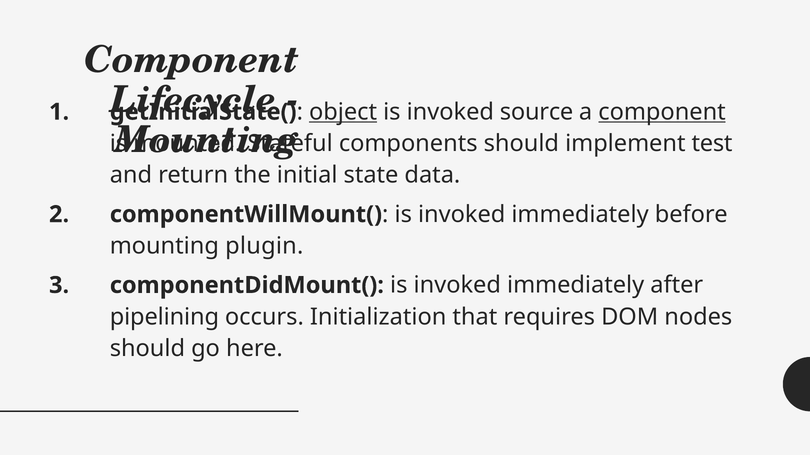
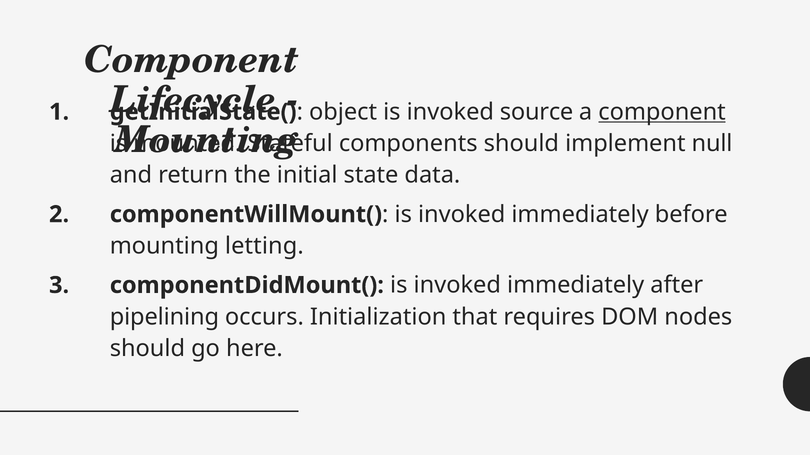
object underline: present -> none
test: test -> null
plugin: plugin -> letting
